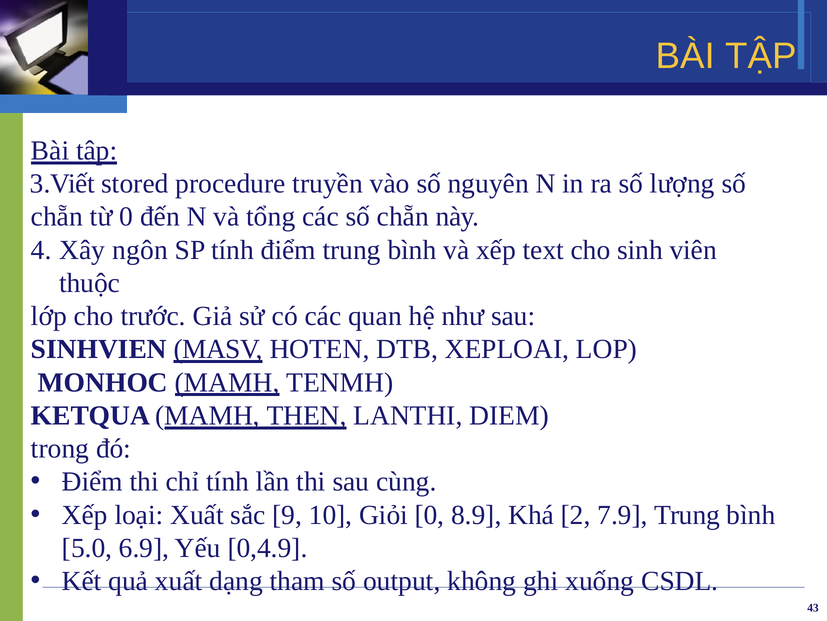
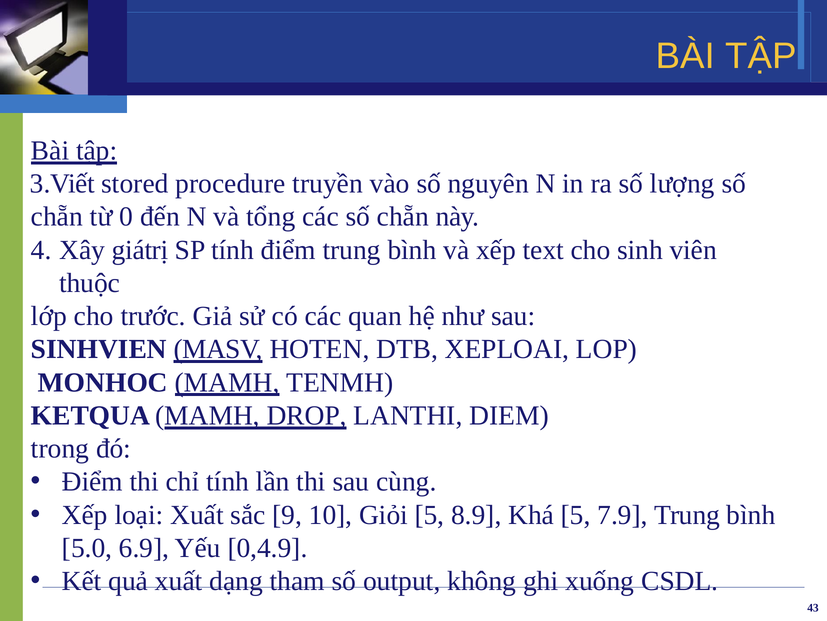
ngôn: ngôn -> giátrị
THEN: THEN -> DROP
Giỏi 0: 0 -> 5
Khá 2: 2 -> 5
